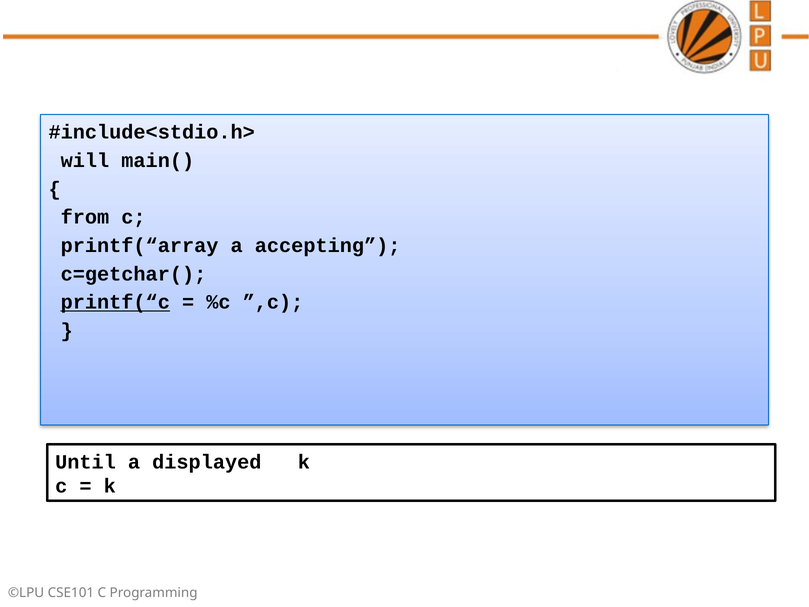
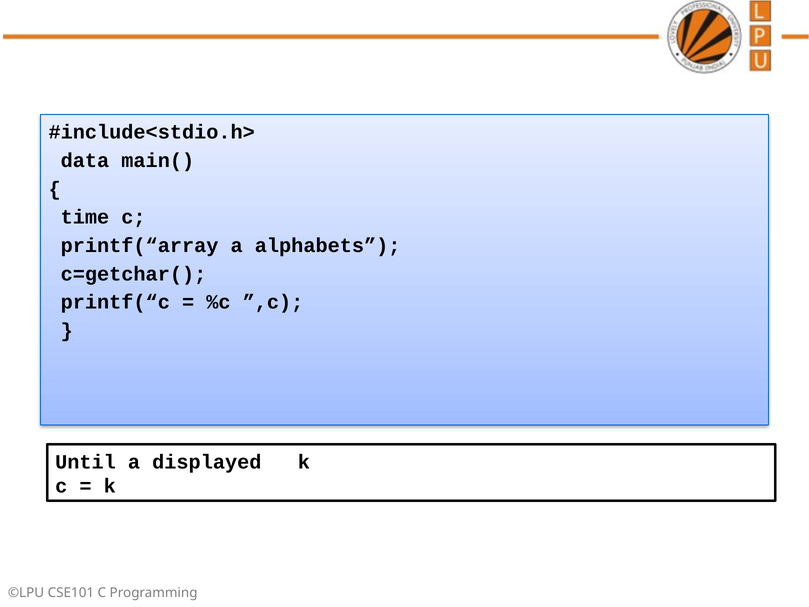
will: will -> data
from: from -> time
accepting: accepting -> alphabets
printf(“c underline: present -> none
